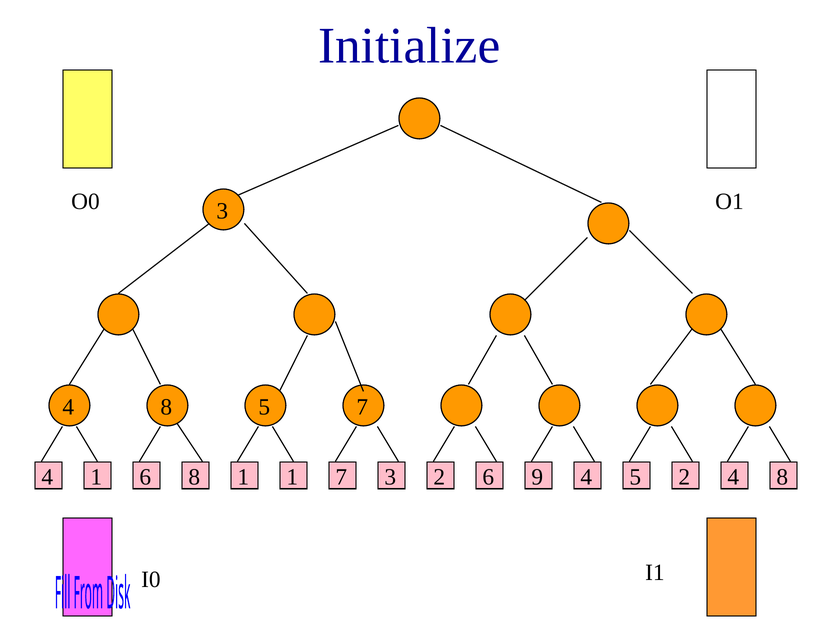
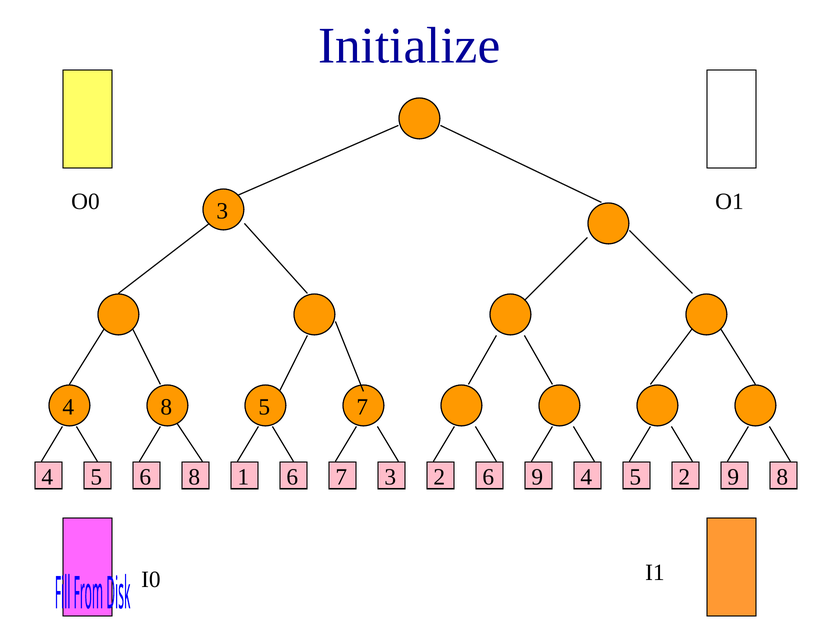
1 at (96, 477): 1 -> 5
1 1: 1 -> 6
2 4: 4 -> 9
